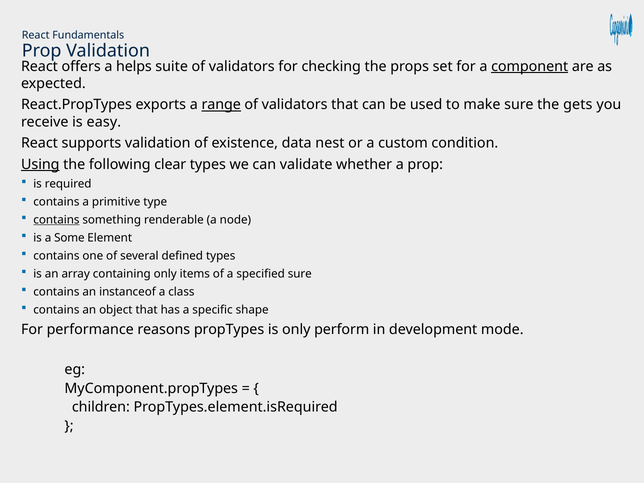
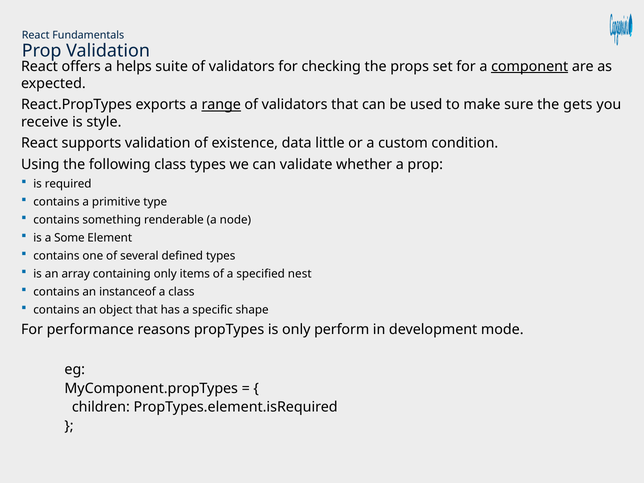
easy: easy -> style
nest: nest -> little
Using underline: present -> none
following clear: clear -> class
contains at (56, 220) underline: present -> none
specified sure: sure -> nest
